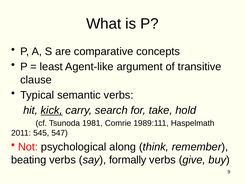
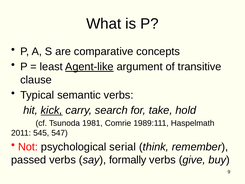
Agent-like underline: none -> present
along: along -> serial
beating: beating -> passed
